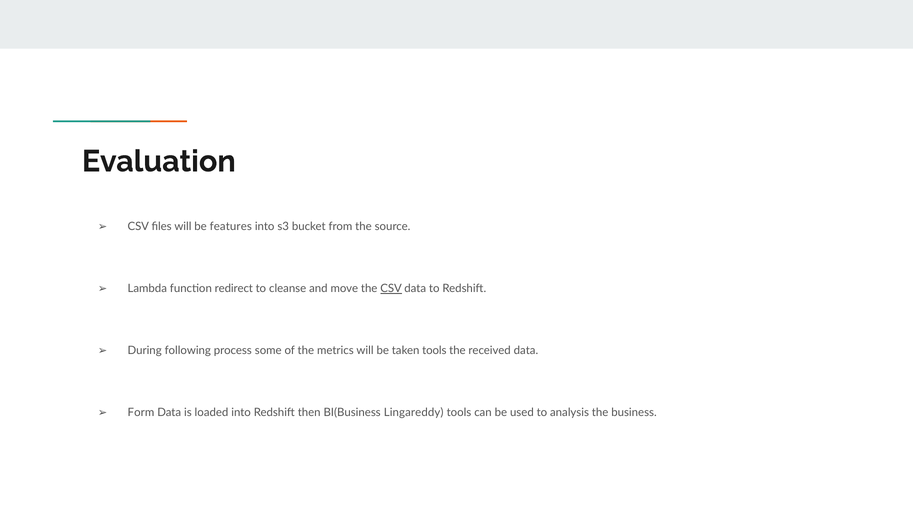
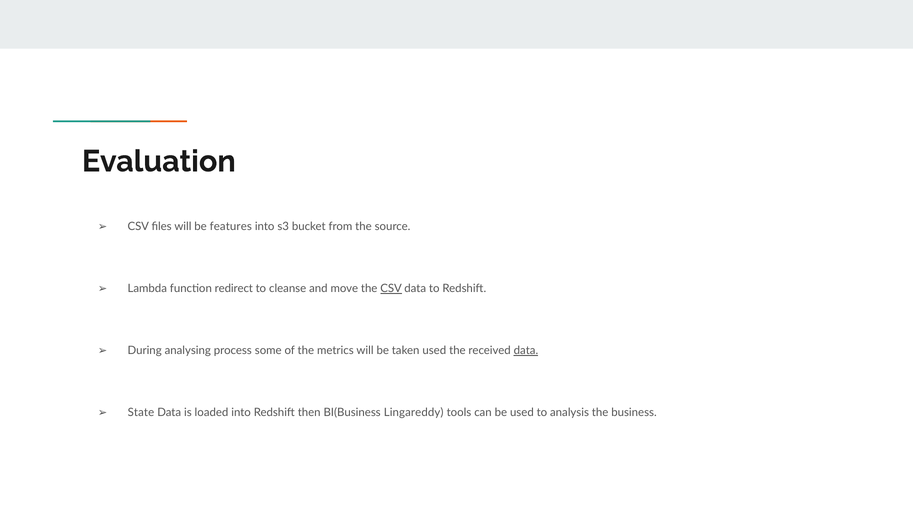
following: following -> analysing
taken tools: tools -> used
data at (526, 350) underline: none -> present
Form: Form -> State
